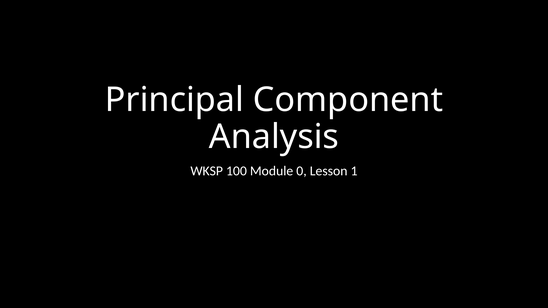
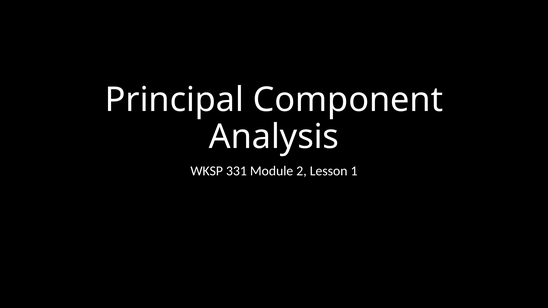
100: 100 -> 331
0: 0 -> 2
